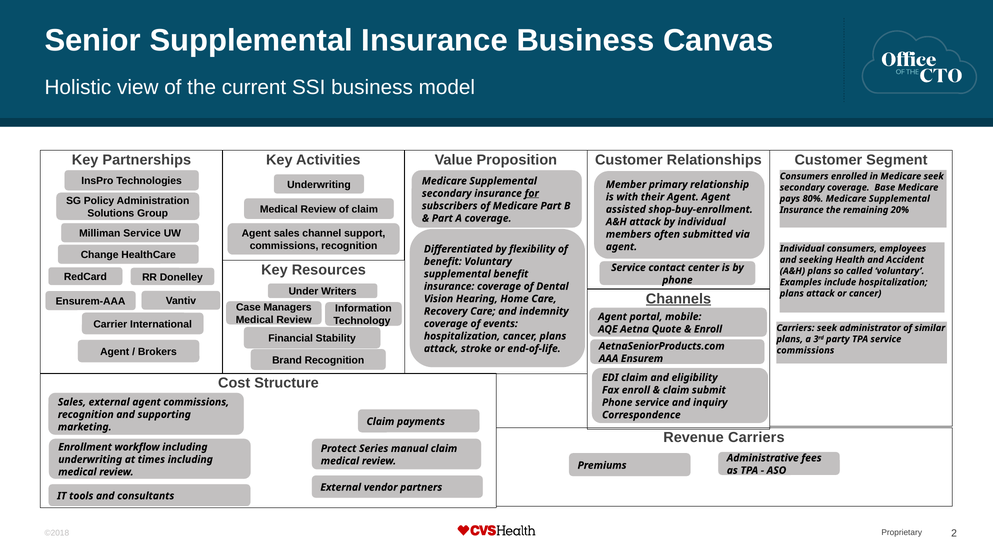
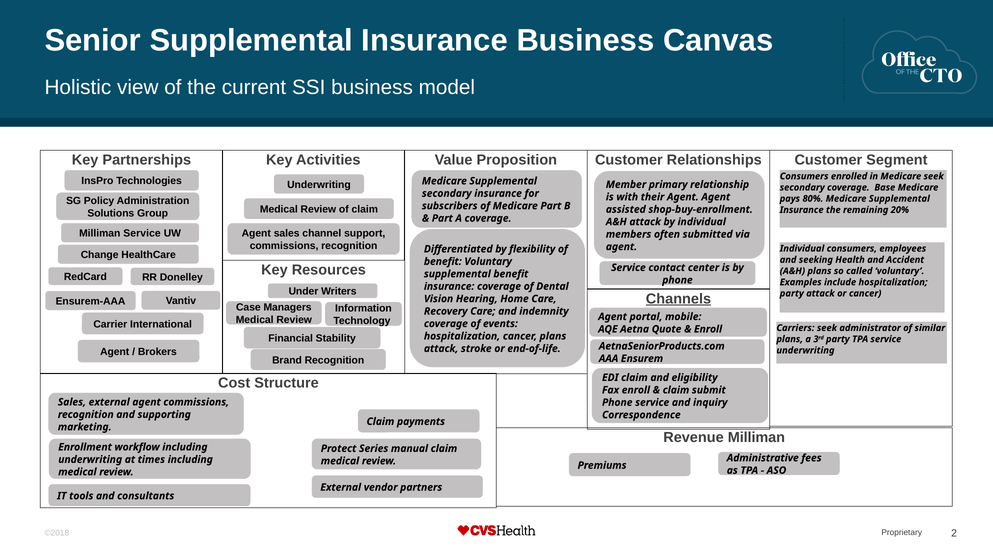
for underline: present -> none
plans at (792, 293): plans -> party
commissions at (805, 350): commissions -> underwriting
Revenue Carriers: Carriers -> Milliman
